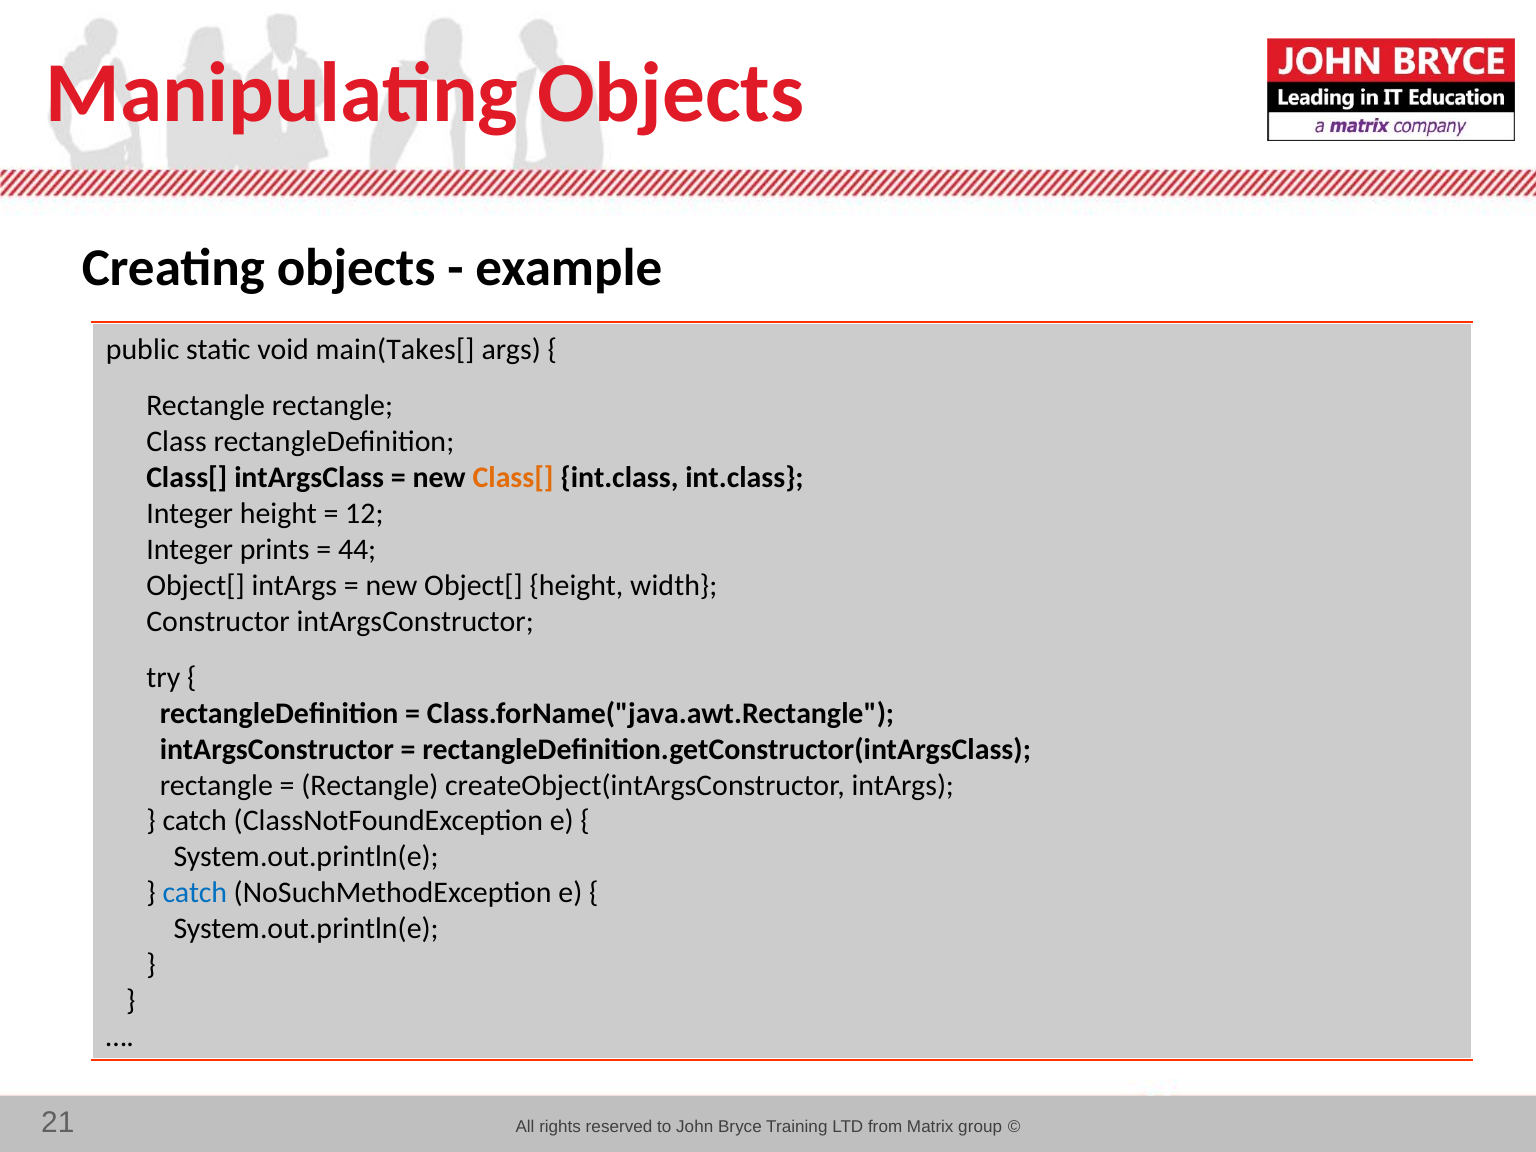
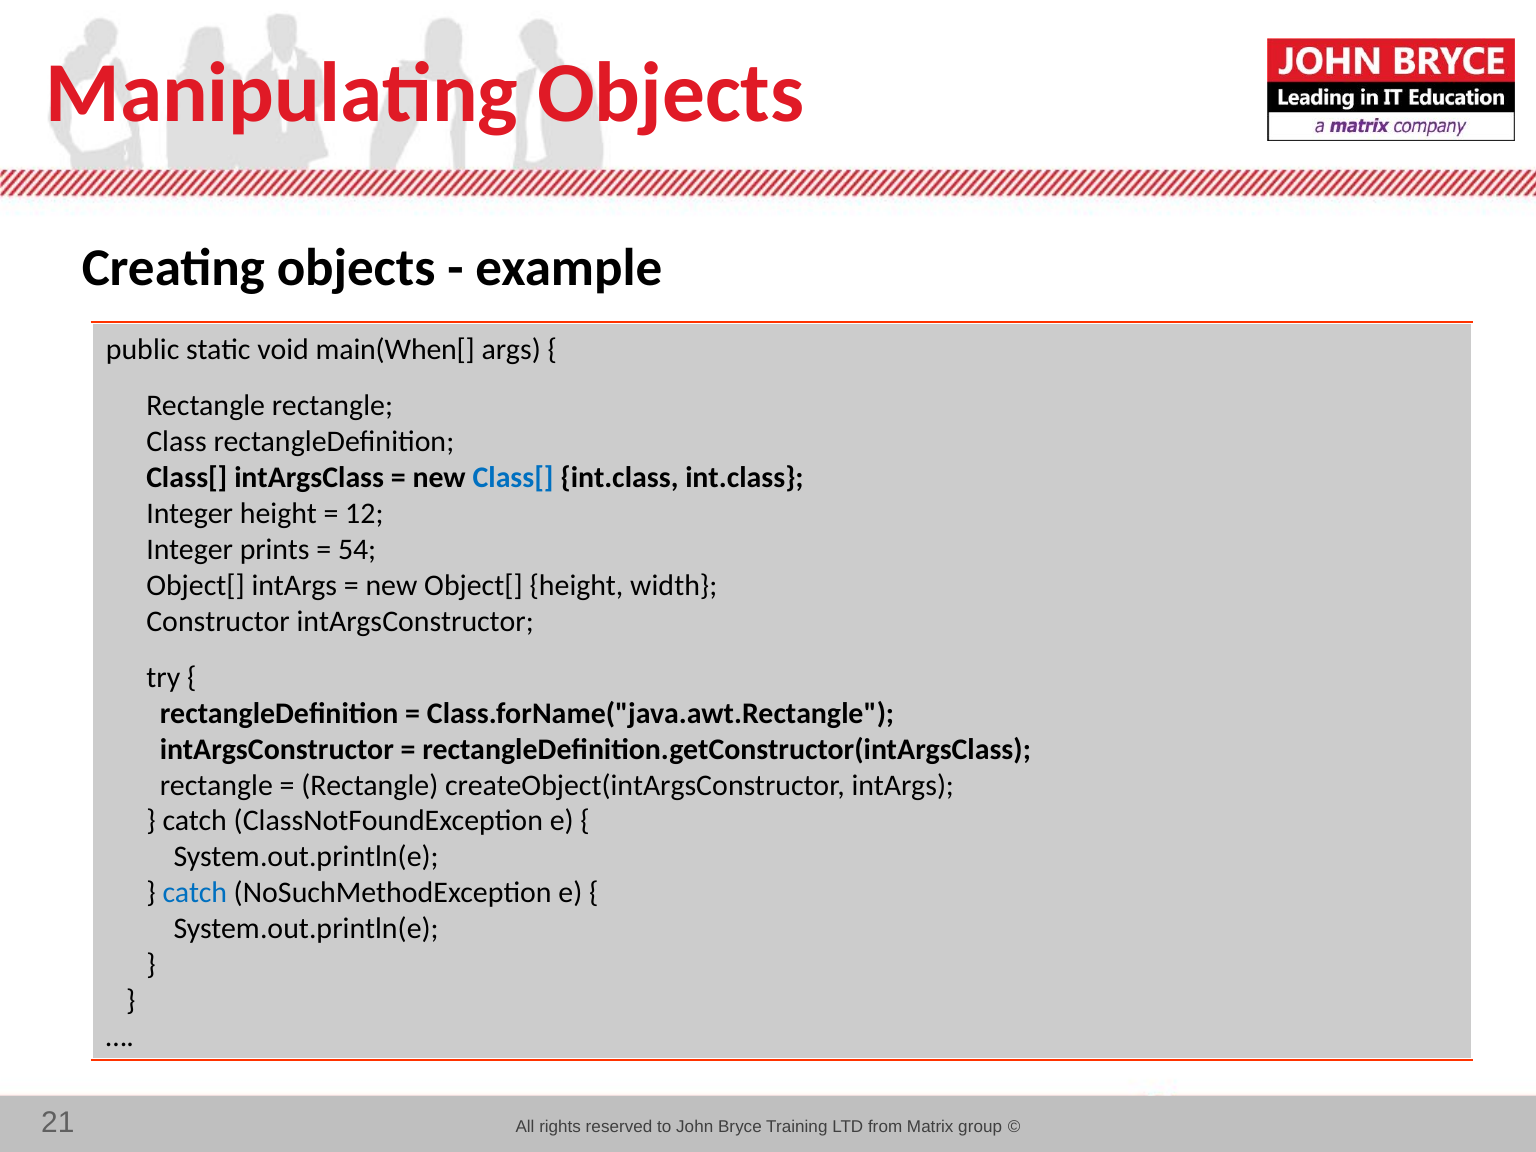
main(Takes[: main(Takes[ -> main(When[
Class[ at (513, 478) colour: orange -> blue
44: 44 -> 54
